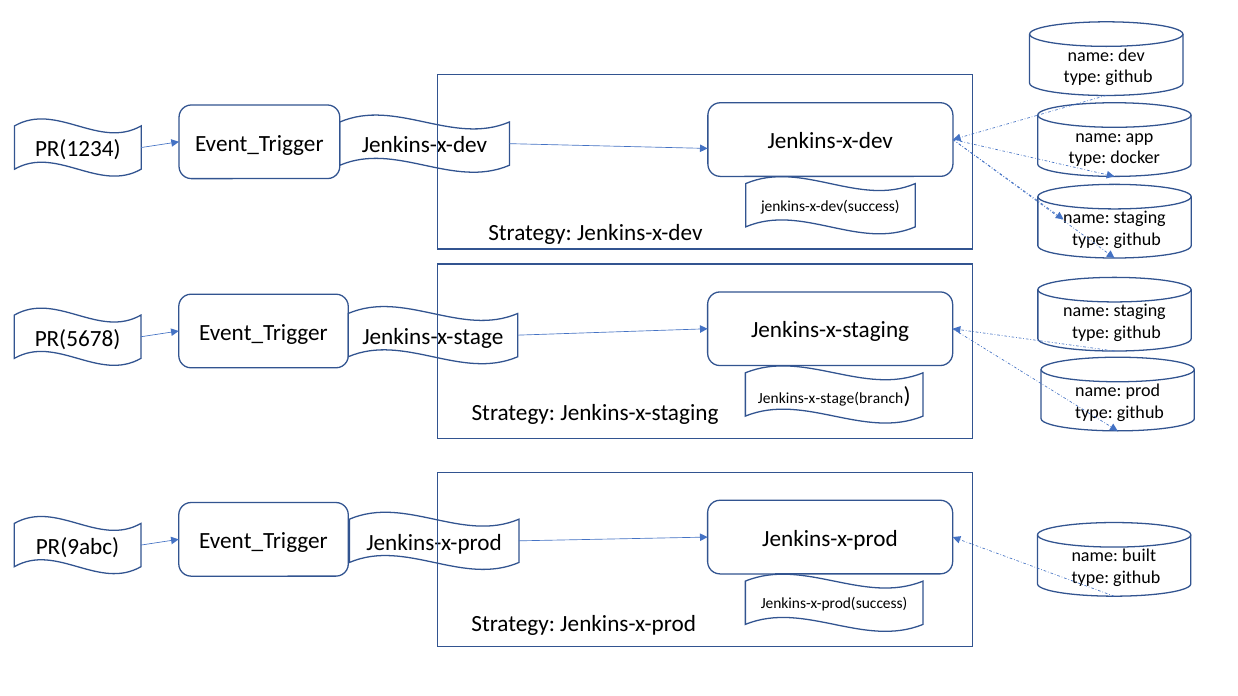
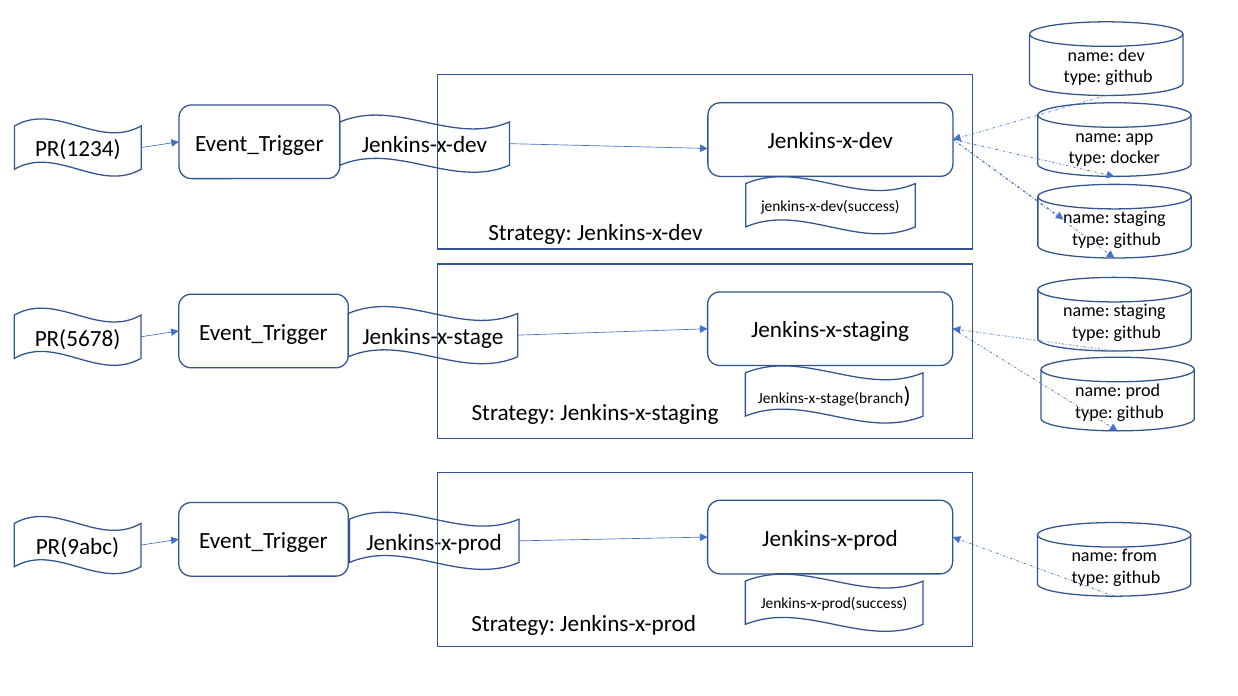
built: built -> from
